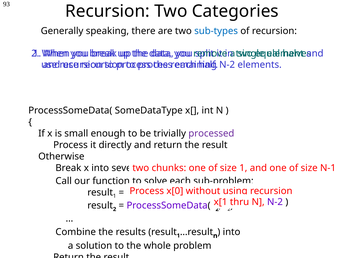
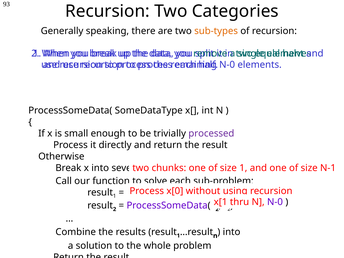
sub-types colour: blue -> orange
N-2 at (227, 65): N-2 -> N-0
N N-2: N-2 -> N-0
